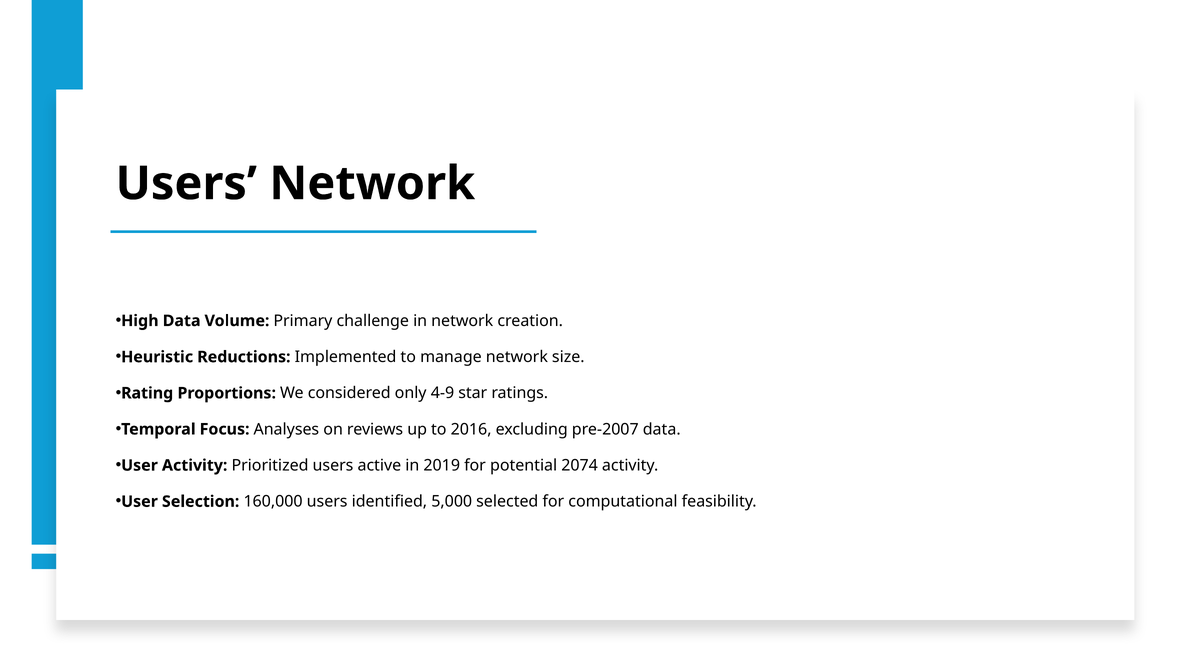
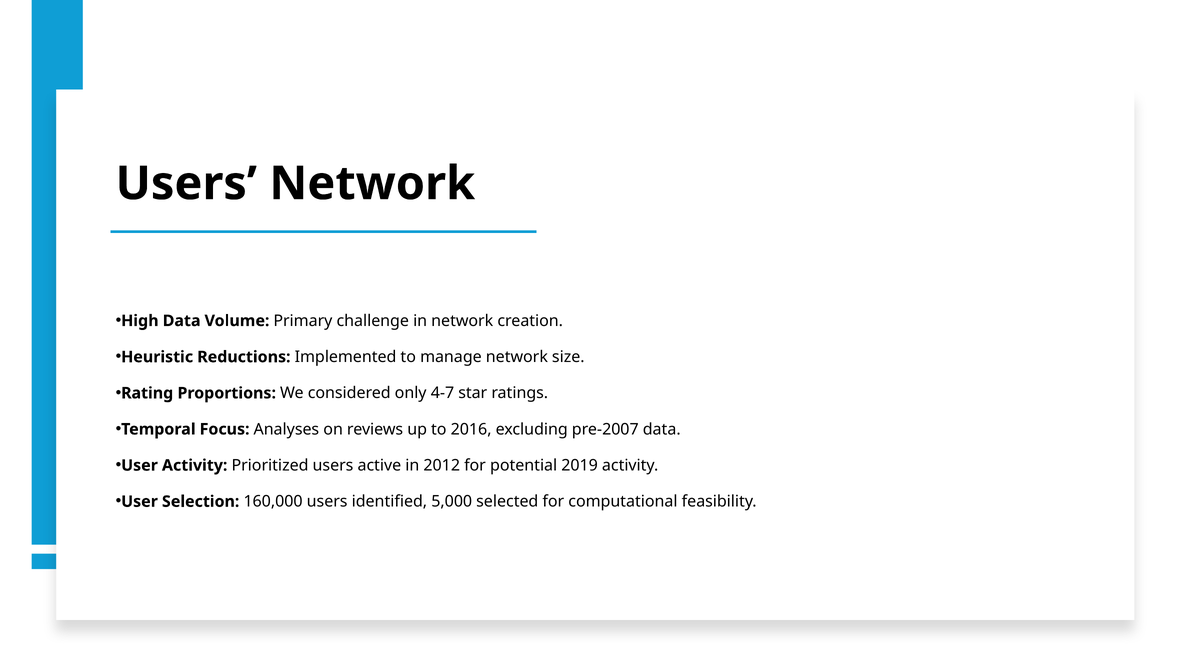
4-9: 4-9 -> 4-7
2019: 2019 -> 2012
2074: 2074 -> 2019
